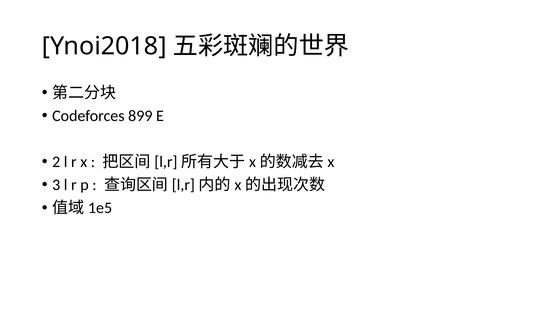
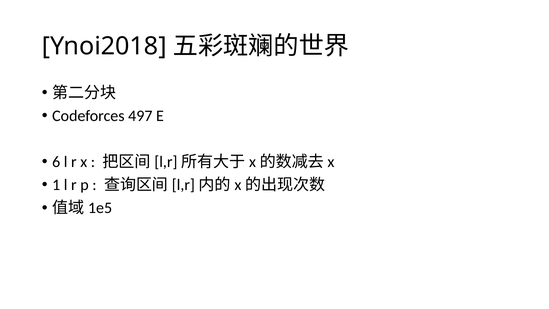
899: 899 -> 497
2: 2 -> 6
3: 3 -> 1
